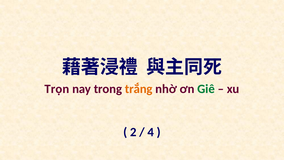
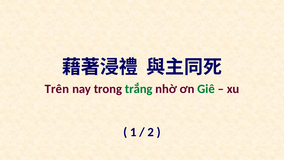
Trọn: Trọn -> Trên
trắng colour: orange -> green
2: 2 -> 1
4: 4 -> 2
